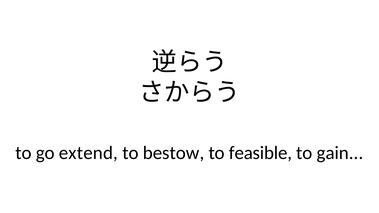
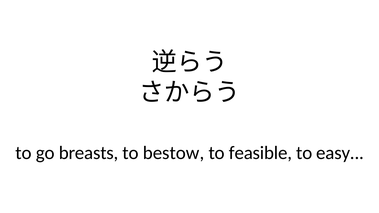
extend: extend -> breasts
gain: gain -> easy
